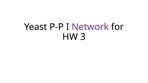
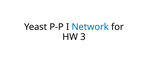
Network colour: purple -> blue
